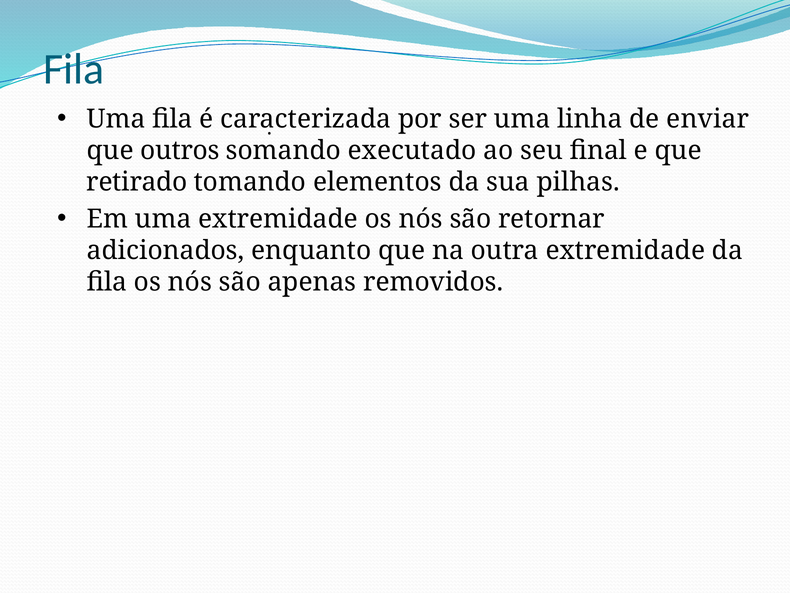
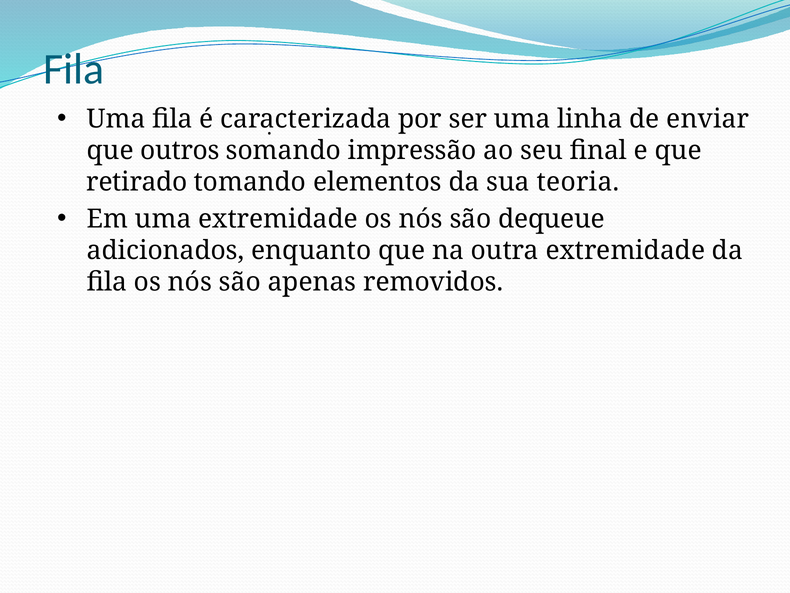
executado: executado -> impressão
pilhas: pilhas -> teoria
retornar: retornar -> dequeue
